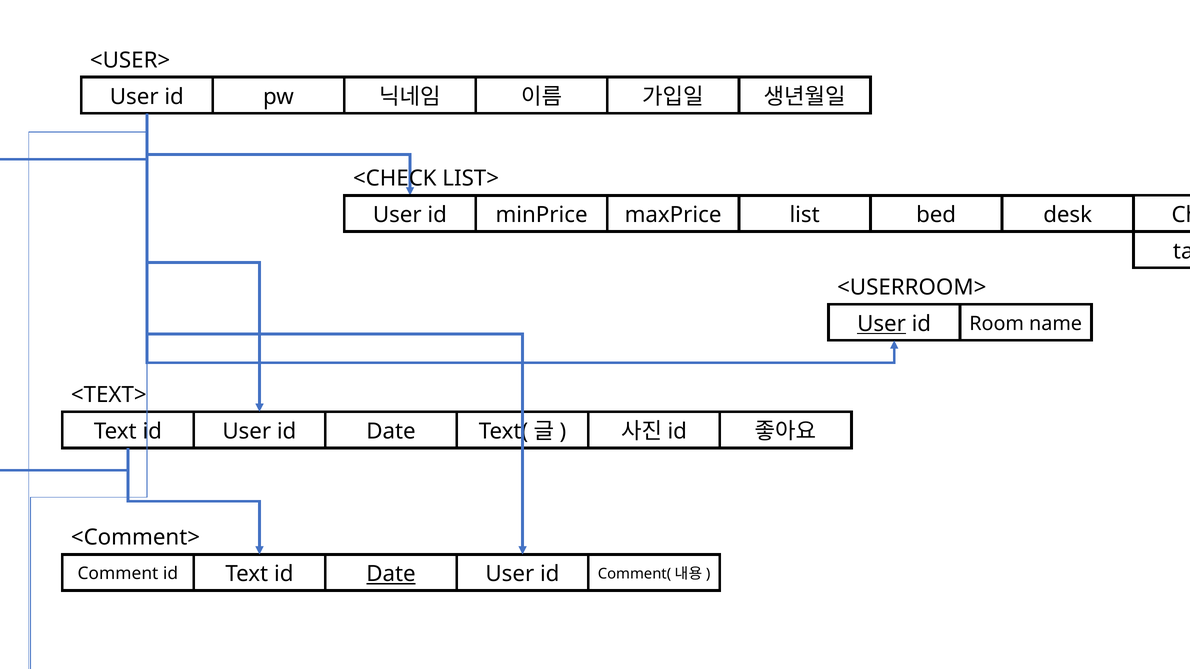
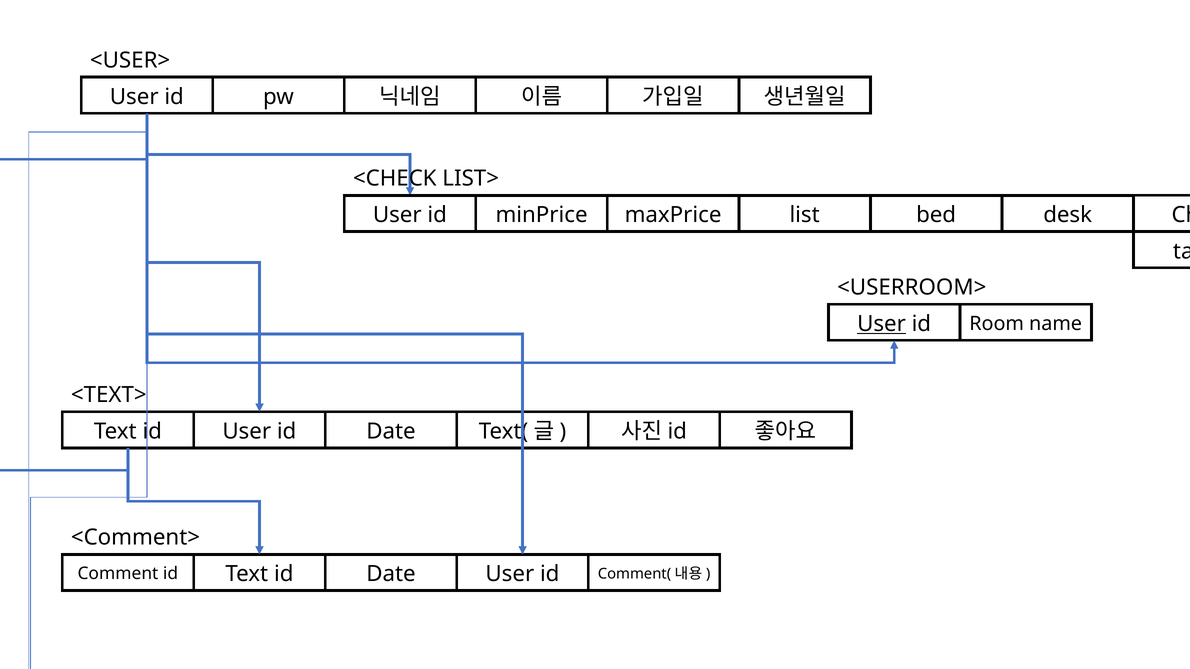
Date at (391, 574) underline: present -> none
